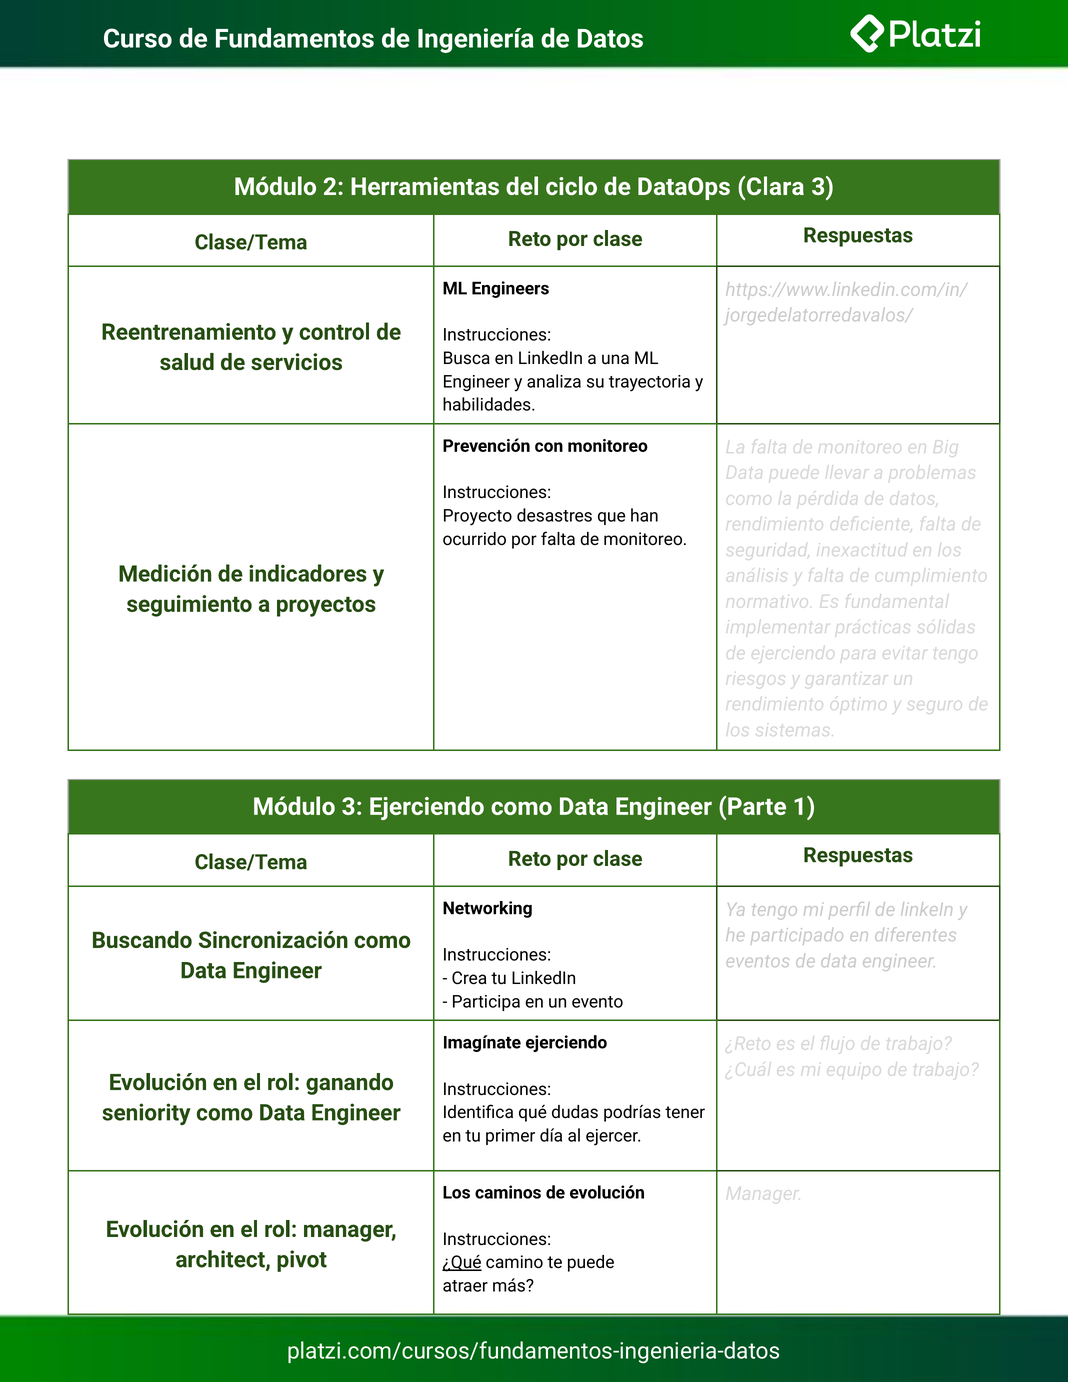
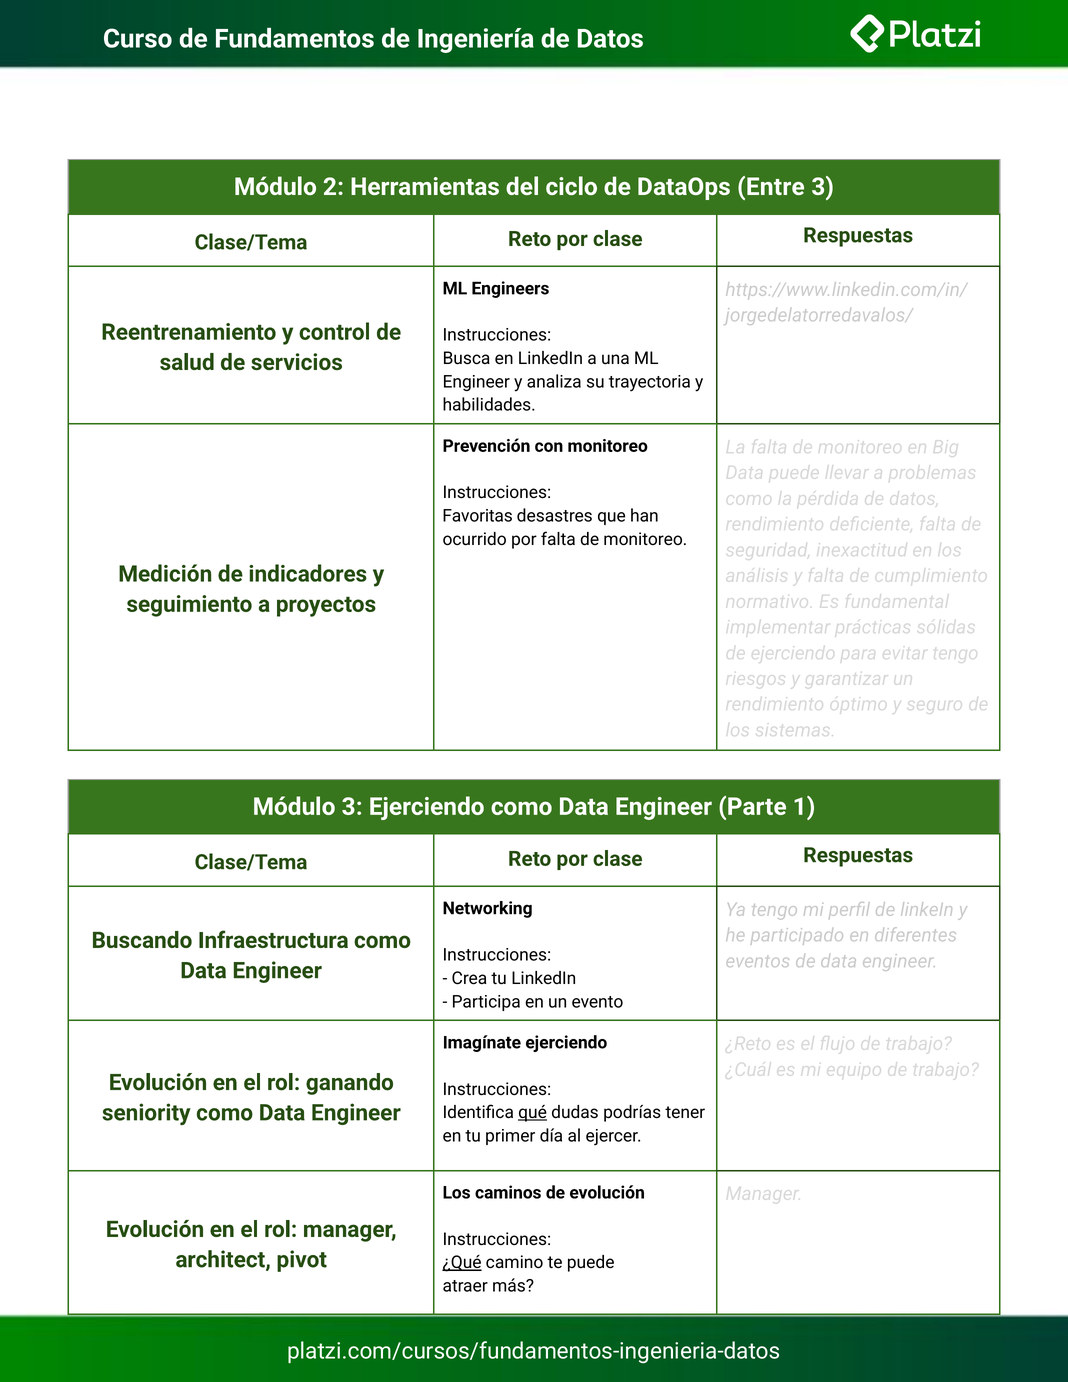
Clara: Clara -> Entre
Proyecto: Proyecto -> Favoritas
Sincronización: Sincronización -> Infraestructura
qué underline: none -> present
